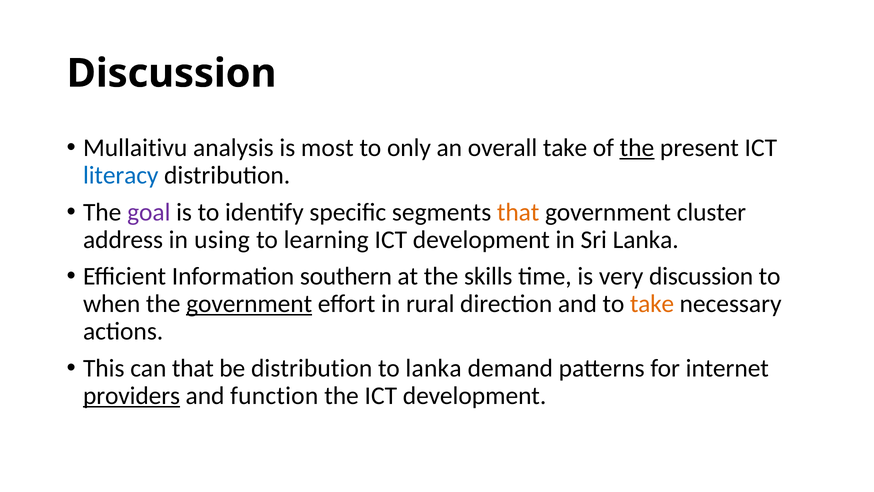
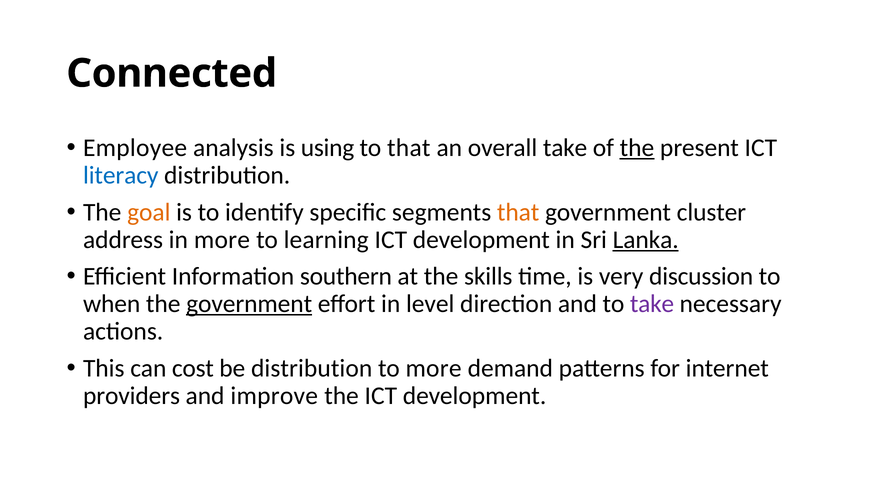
Discussion at (172, 73): Discussion -> Connected
Mullaitivu: Mullaitivu -> Employee
most: most -> using
to only: only -> that
goal colour: purple -> orange
in using: using -> more
Lanka at (646, 239) underline: none -> present
rural: rural -> level
take at (652, 304) colour: orange -> purple
can that: that -> cost
to lanka: lanka -> more
providers underline: present -> none
function: function -> improve
